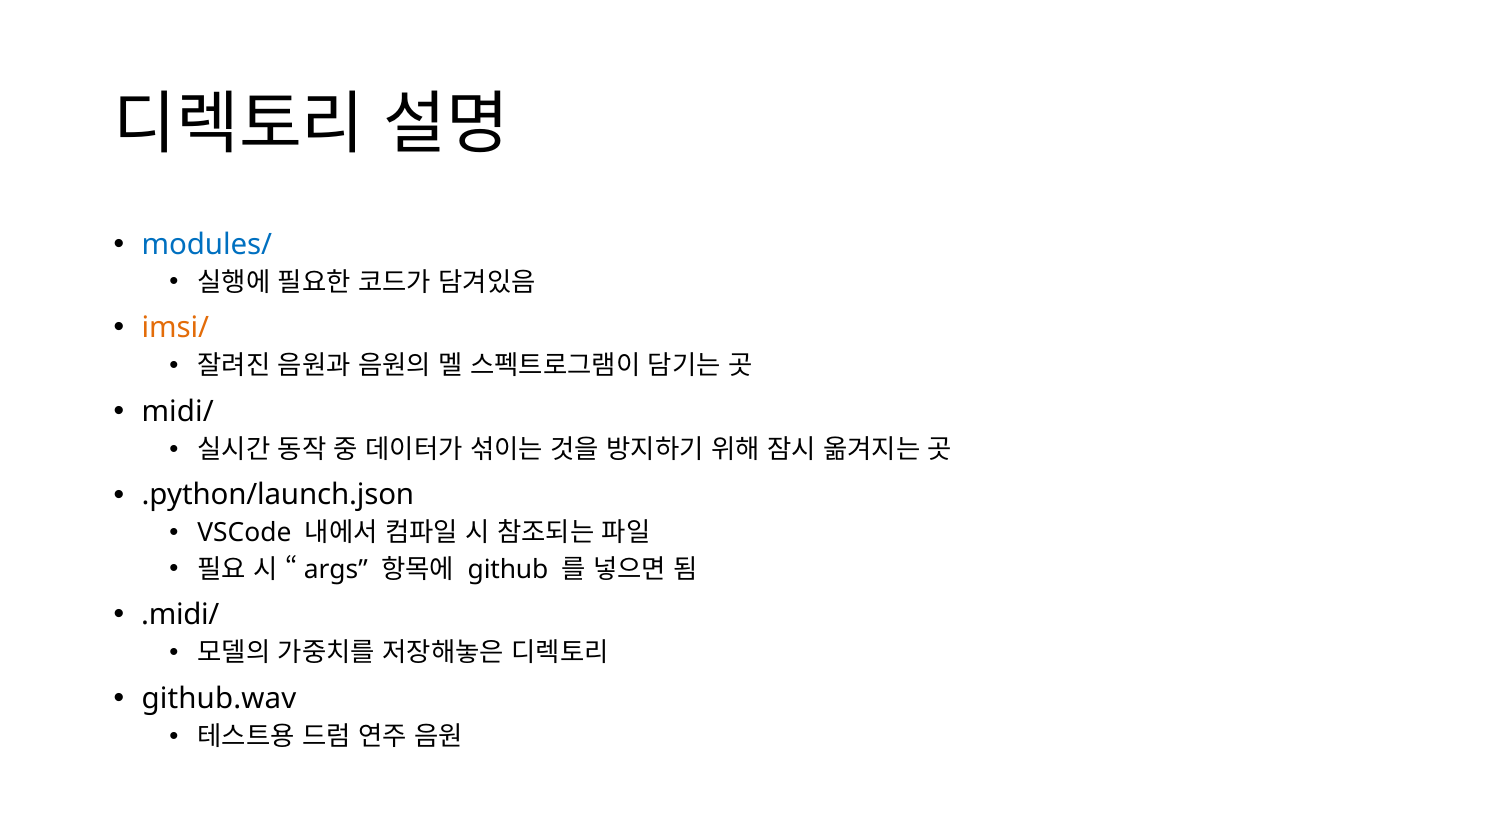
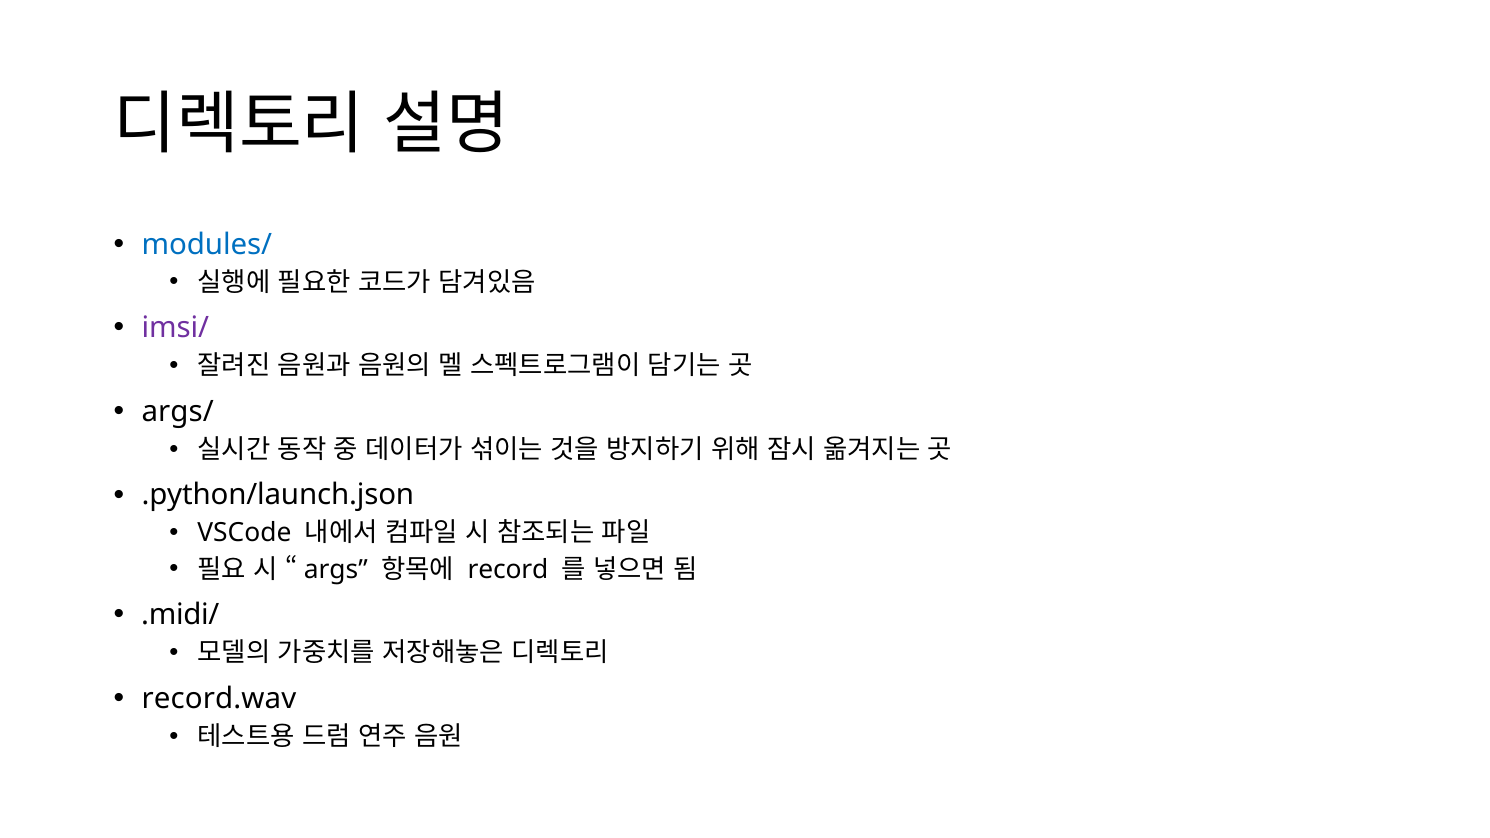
imsi/ colour: orange -> purple
midi/: midi/ -> args/
github: github -> record
github.wav: github.wav -> record.wav
